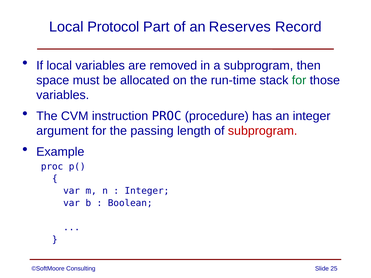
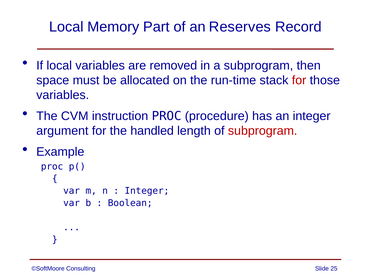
Protocol: Protocol -> Memory
for at (299, 80) colour: green -> red
passing: passing -> handled
